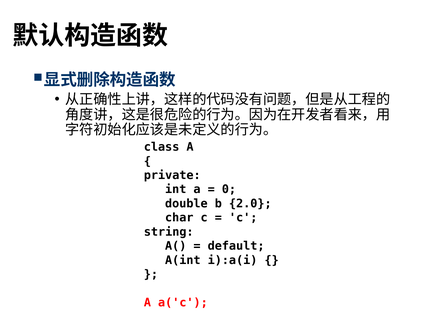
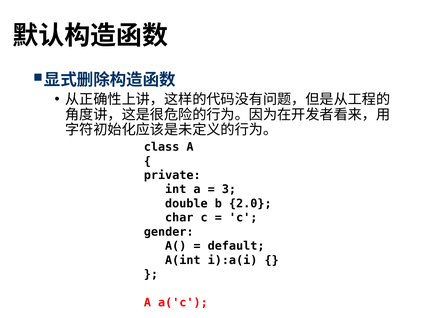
0: 0 -> 3
string: string -> gender
